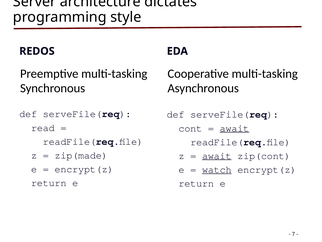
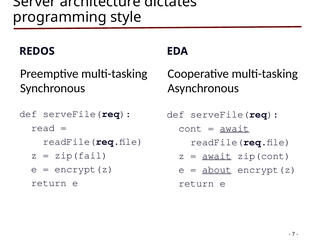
zip(made: zip(made -> zip(fail
watch: watch -> about
